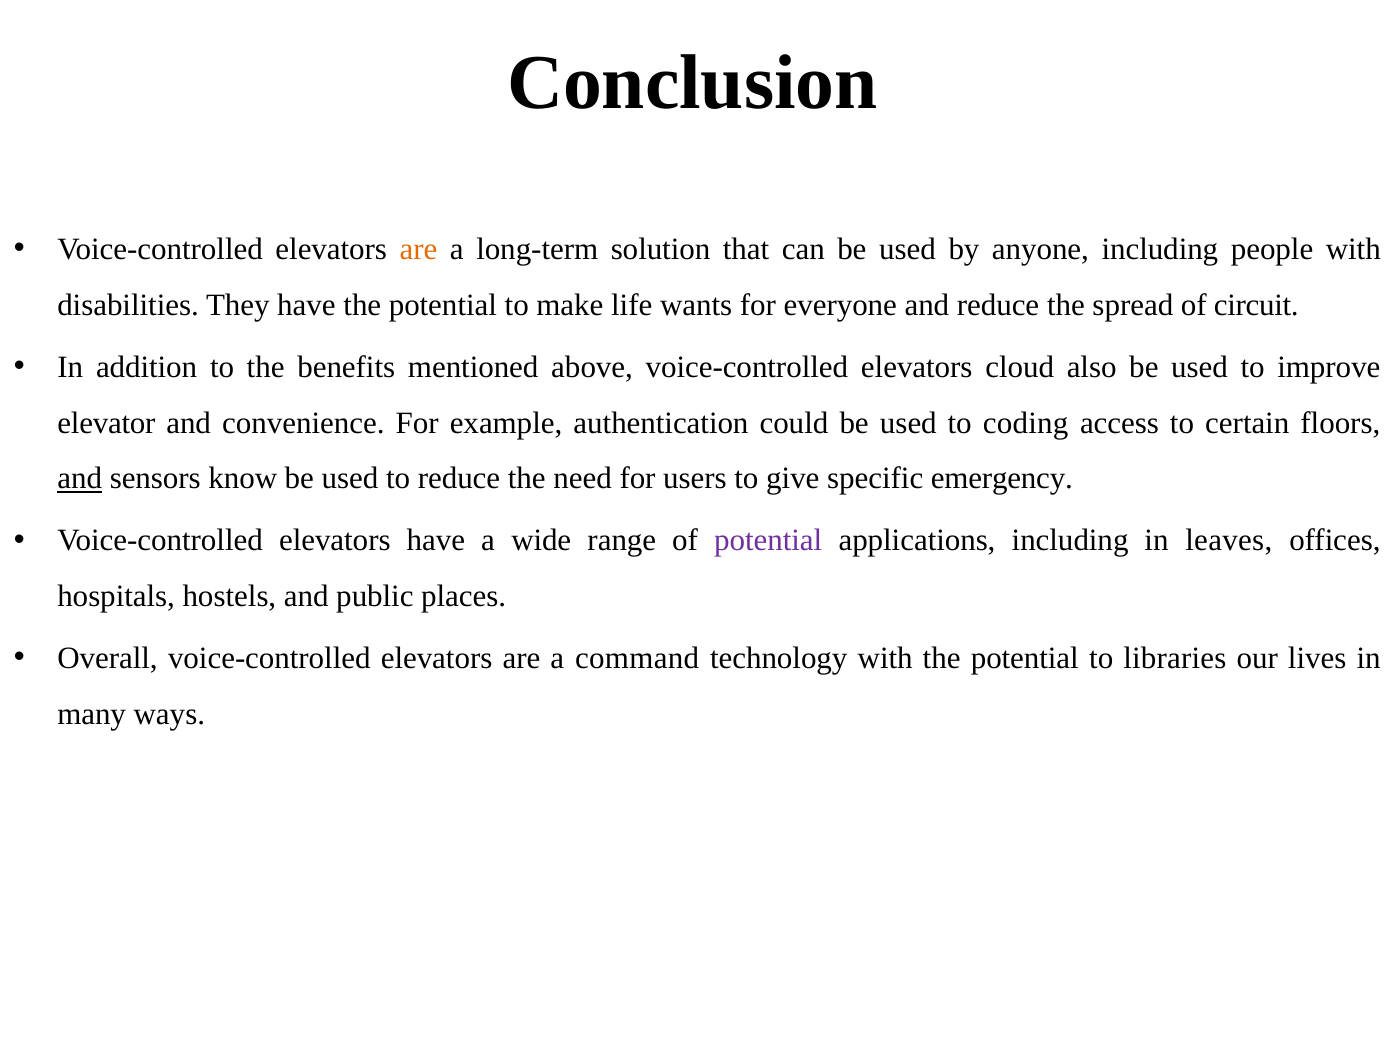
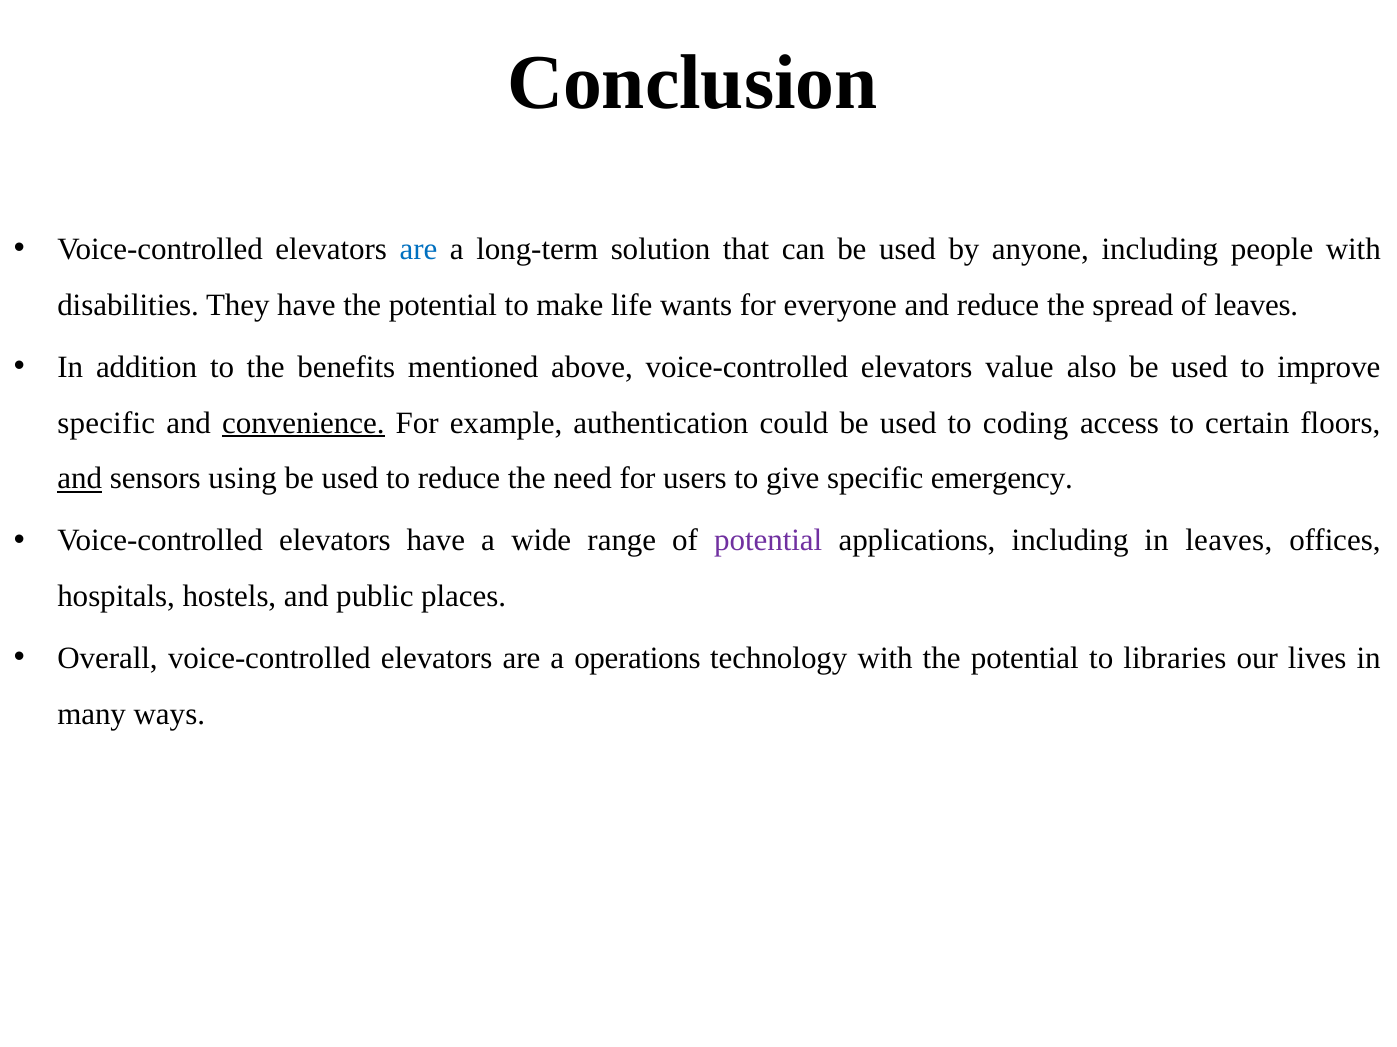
are at (418, 249) colour: orange -> blue
of circuit: circuit -> leaves
cloud: cloud -> value
elevator at (106, 423): elevator -> specific
convenience underline: none -> present
know: know -> using
command: command -> operations
